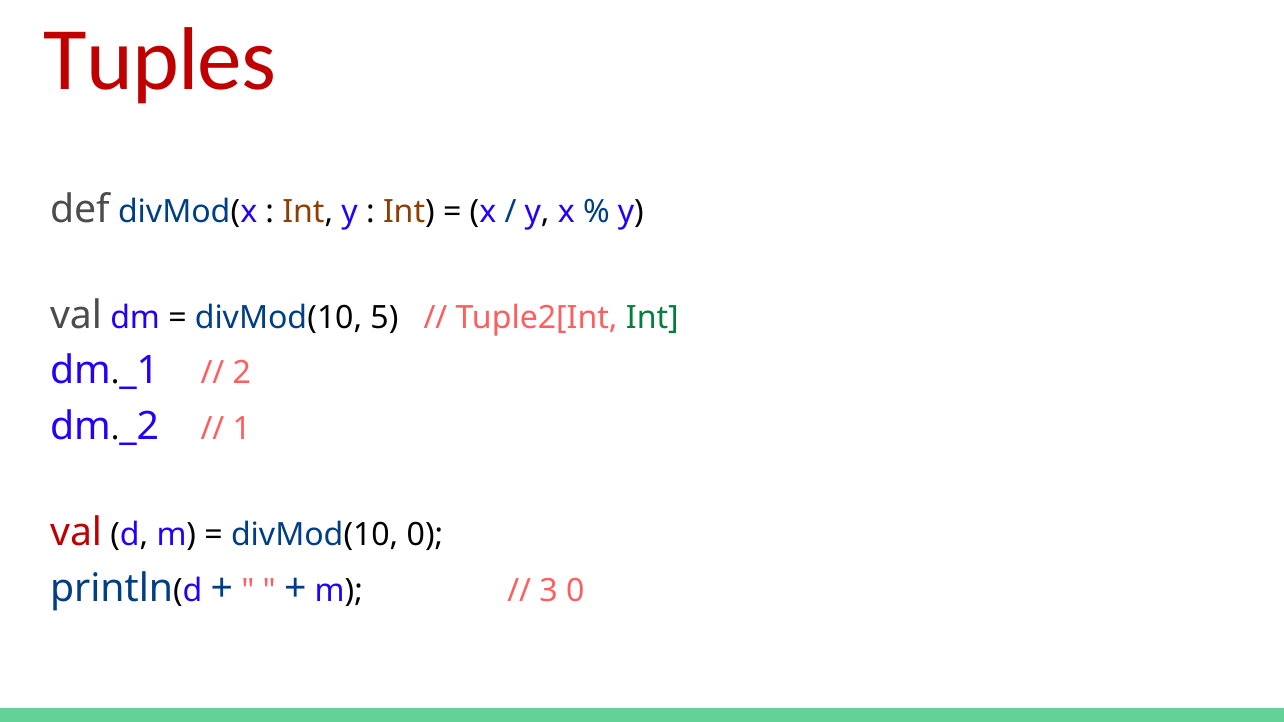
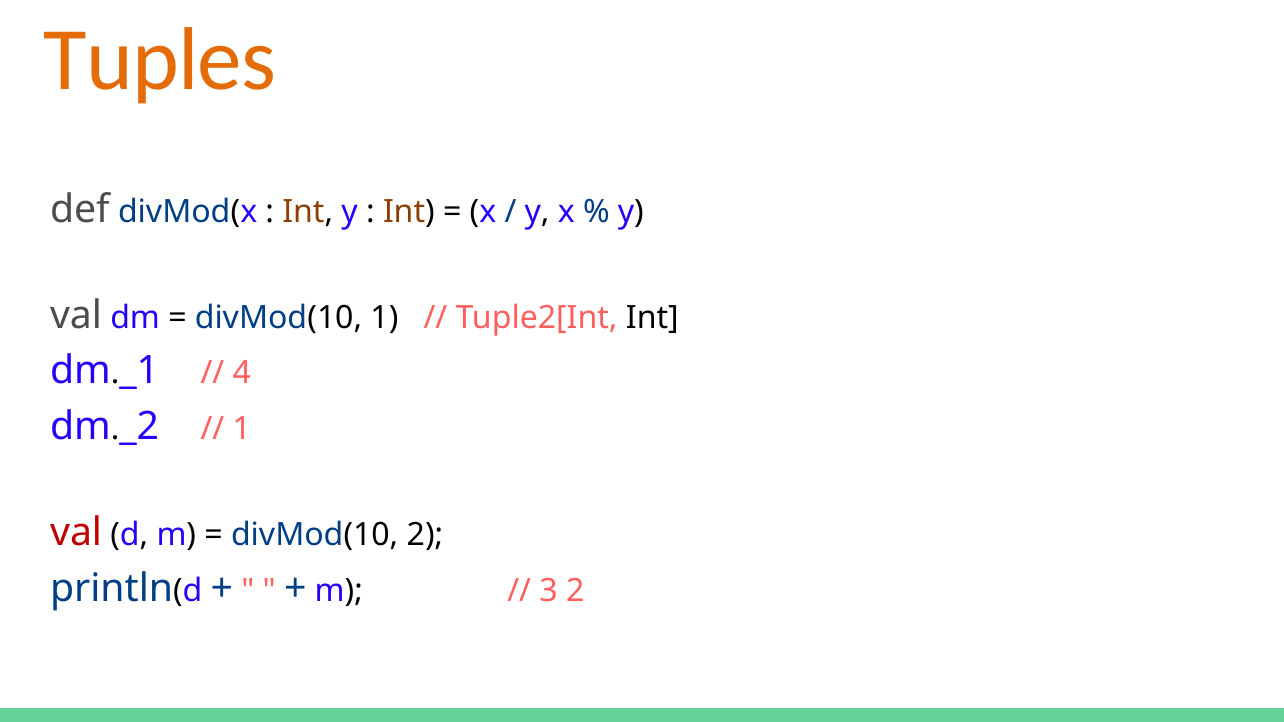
Tuples colour: red -> orange
divMod(10 5: 5 -> 1
Int at (652, 318) colour: green -> black
2: 2 -> 4
divMod(10 0: 0 -> 2
3 0: 0 -> 2
